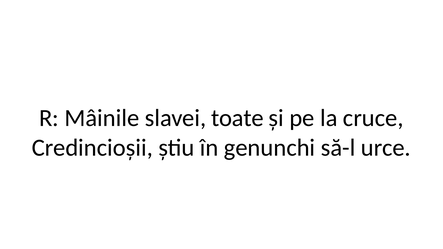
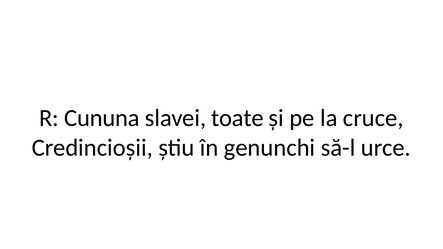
Mâinile: Mâinile -> Cununa
